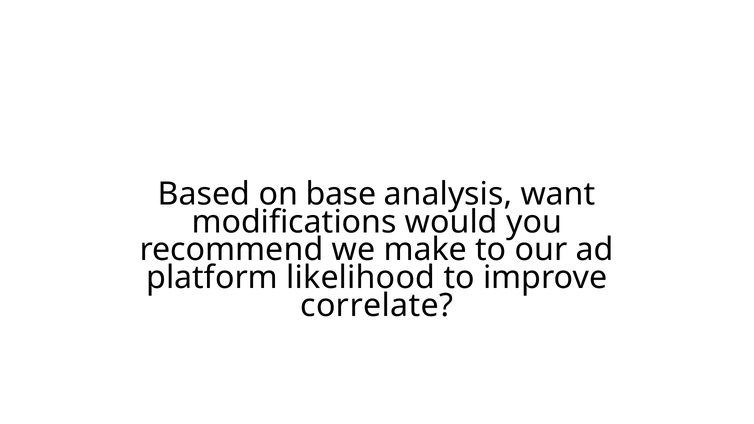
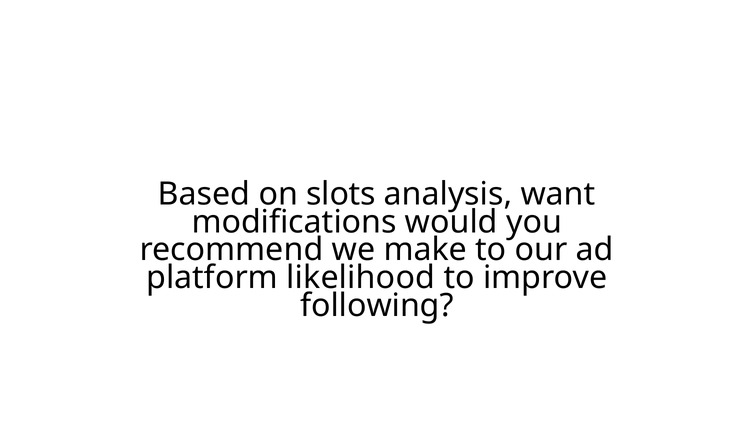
base: base -> slots
correlate: correlate -> following
